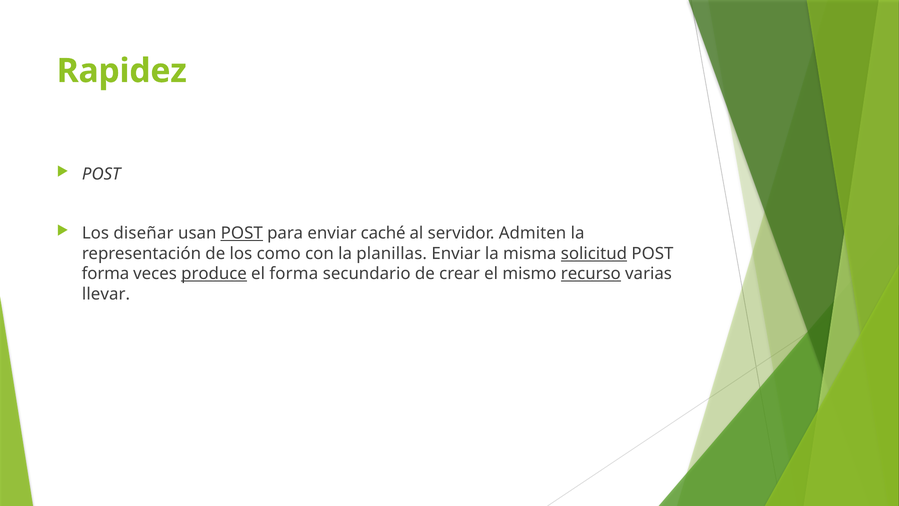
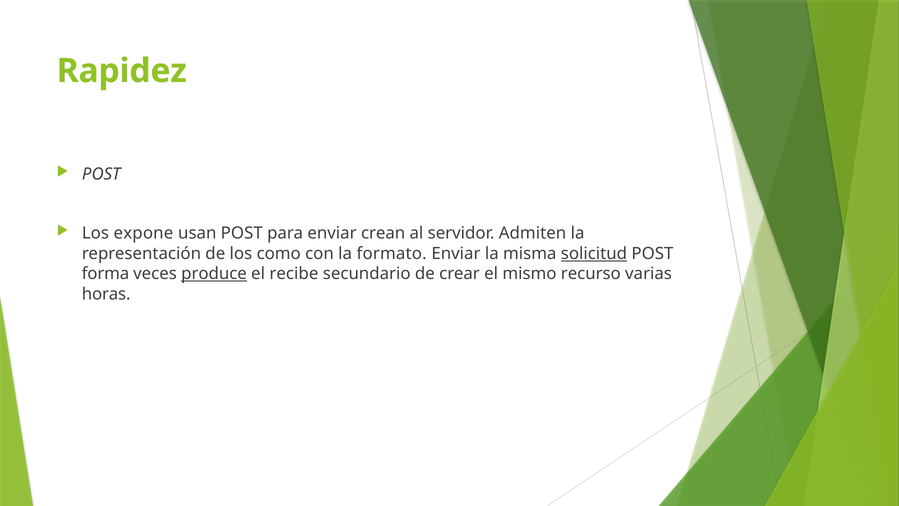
diseñar: diseñar -> expone
POST at (242, 233) underline: present -> none
caché: caché -> crean
planillas: planillas -> formato
el forma: forma -> recibe
recurso underline: present -> none
llevar: llevar -> horas
